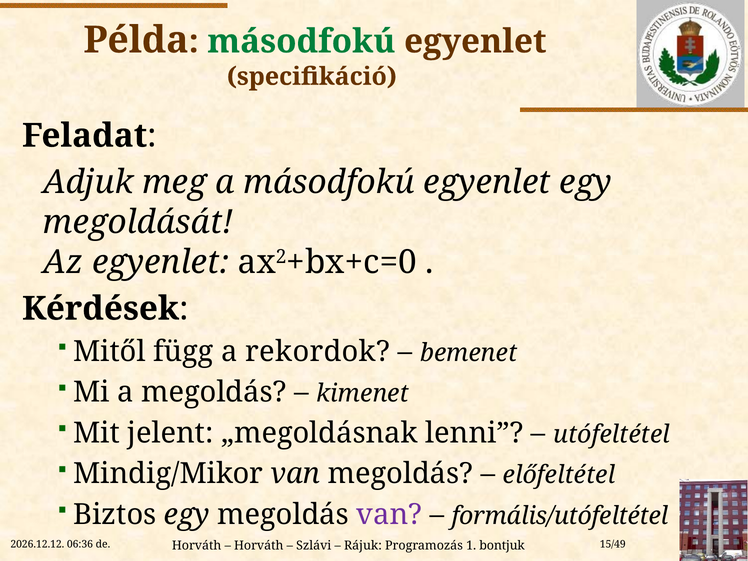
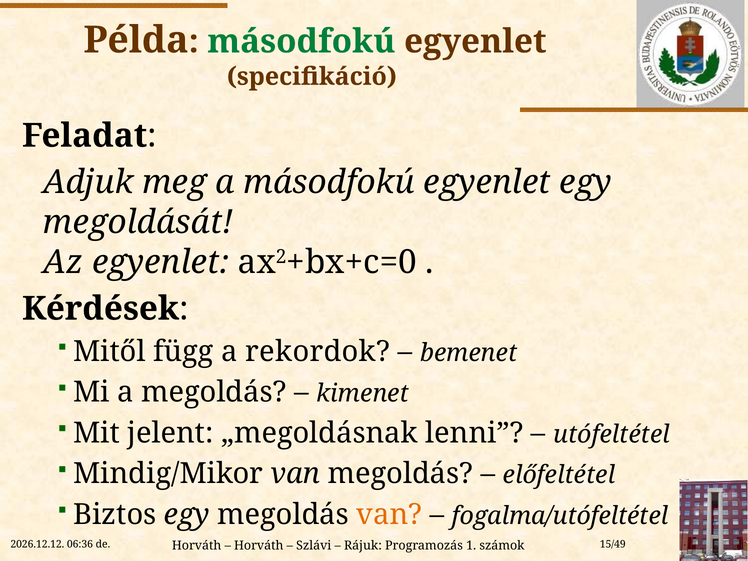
van at (389, 515) colour: purple -> orange
formális/utófeltétel: formális/utófeltétel -> fogalma/utófeltétel
bontjuk: bontjuk -> számok
